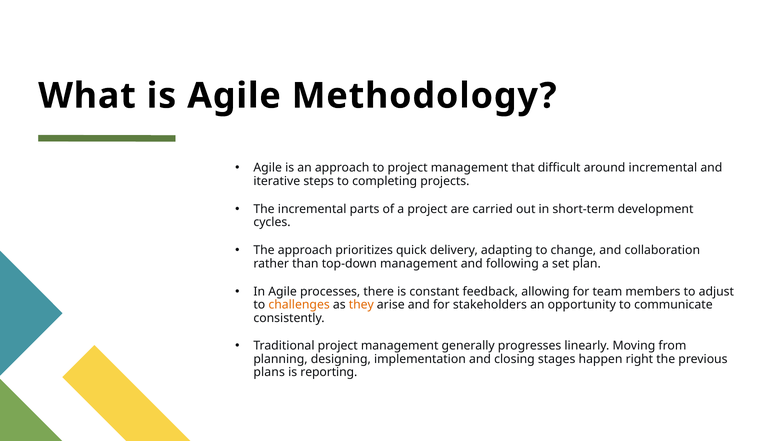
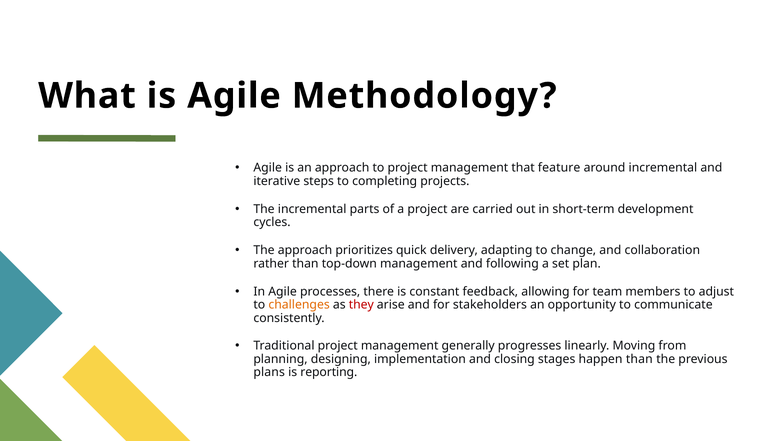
difficult: difficult -> feature
they colour: orange -> red
happen right: right -> than
